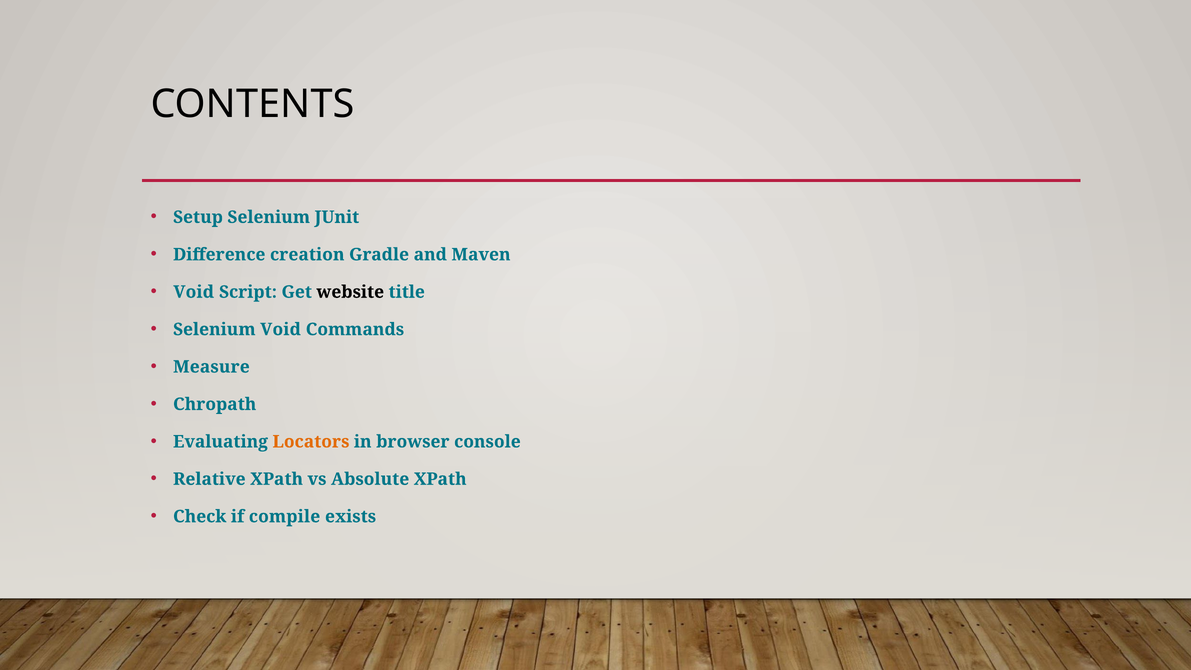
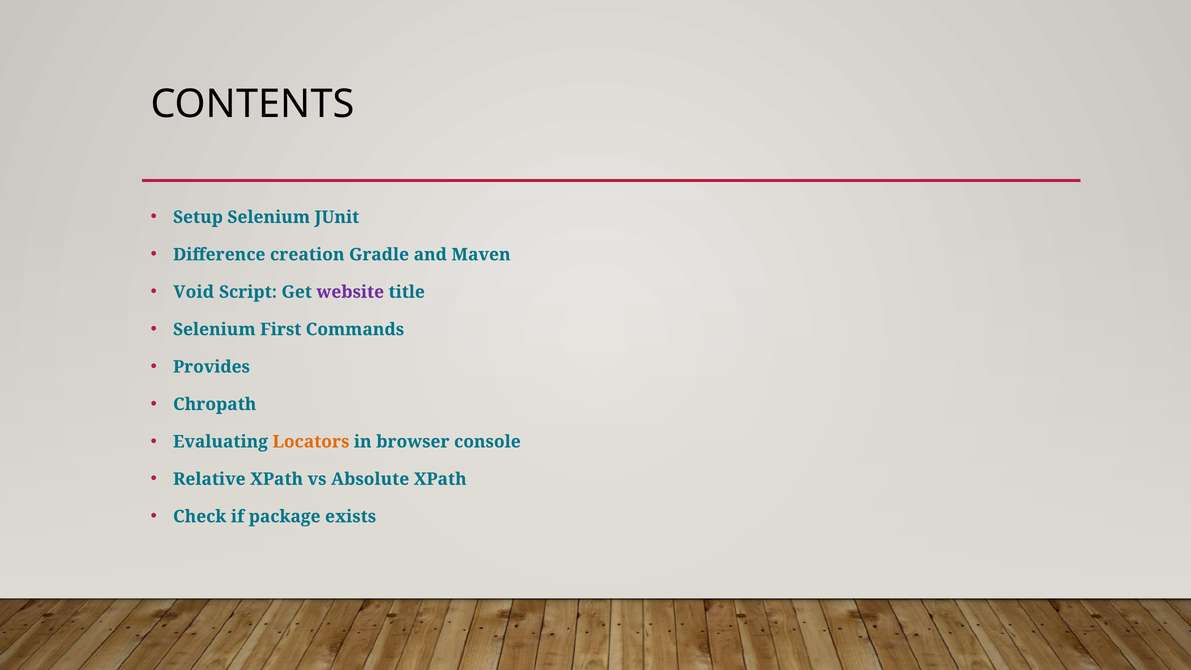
website colour: black -> purple
Selenium Void: Void -> First
Measure: Measure -> Provides
compile: compile -> package
